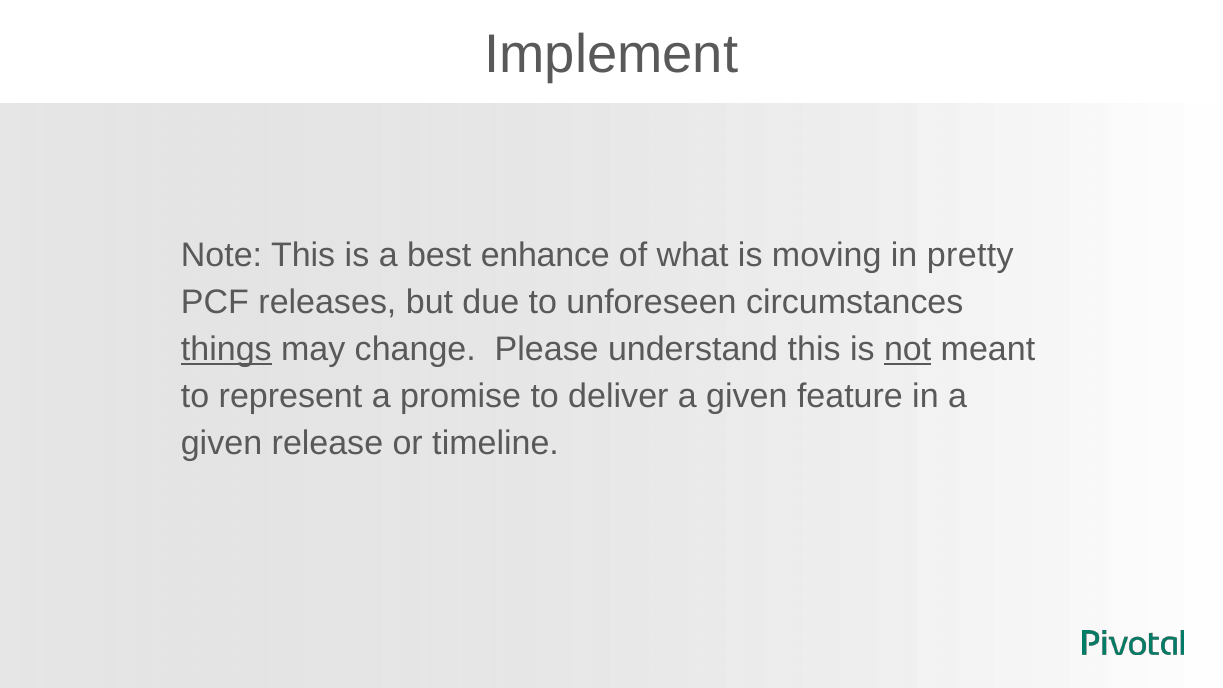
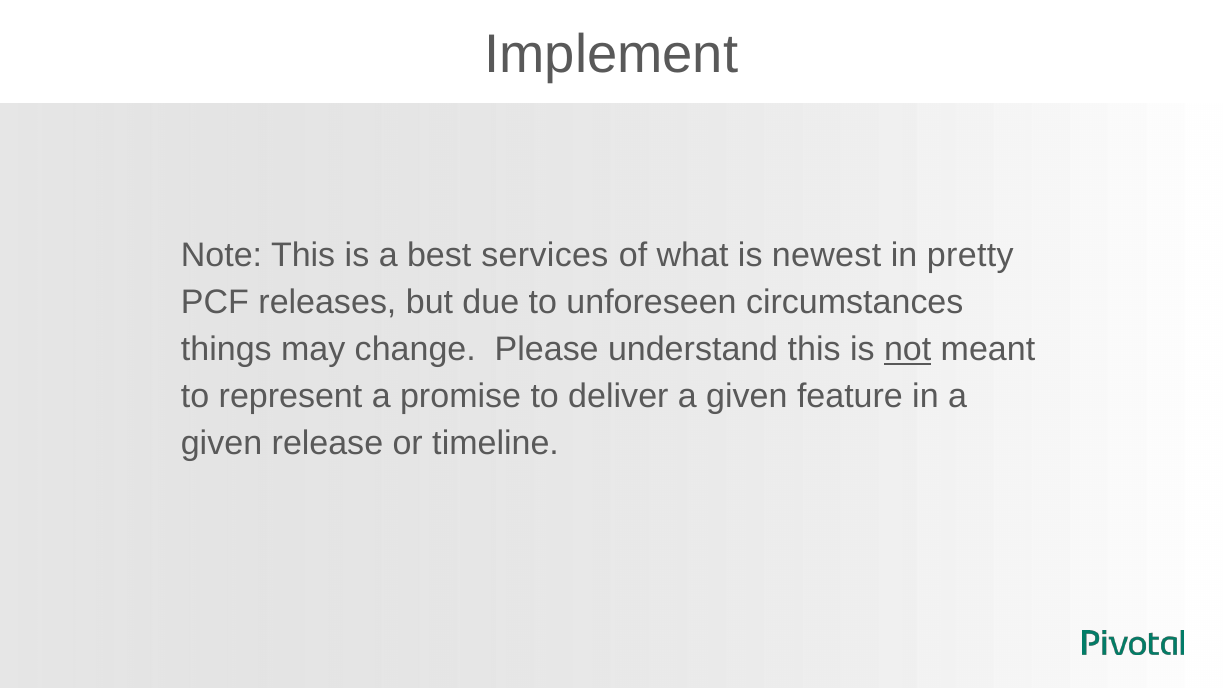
enhance: enhance -> services
moving: moving -> newest
things underline: present -> none
